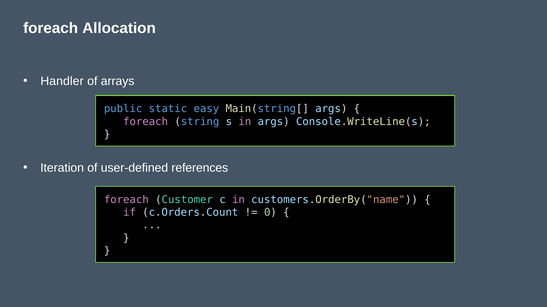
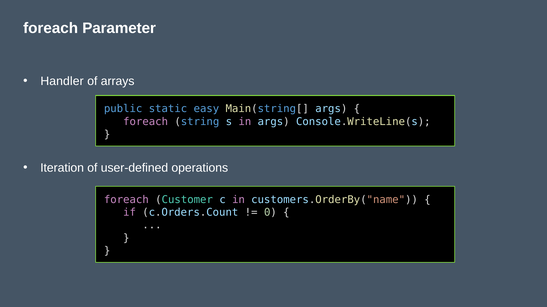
Allocation: Allocation -> Parameter
references: references -> operations
